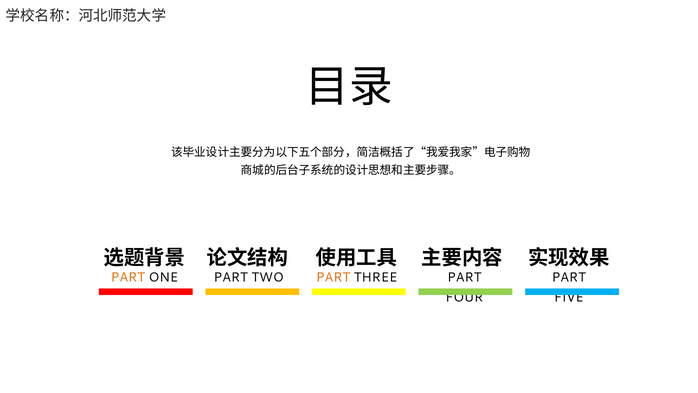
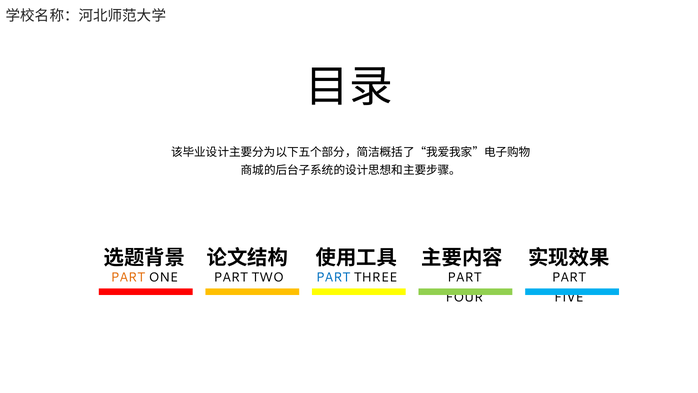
PART at (333, 277) colour: orange -> blue
